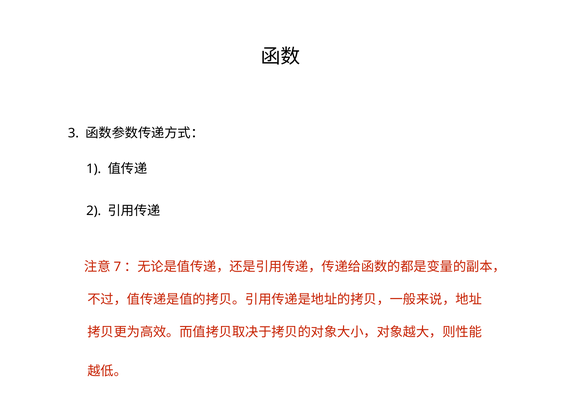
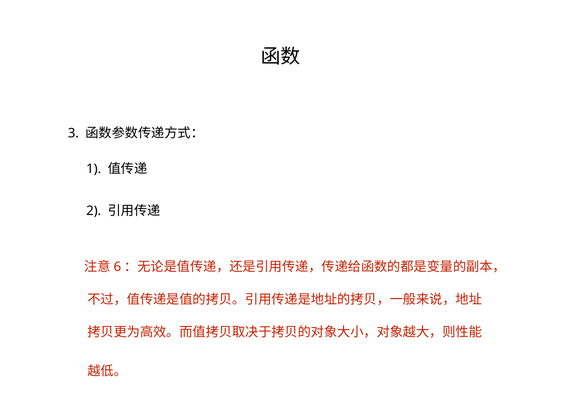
7: 7 -> 6
